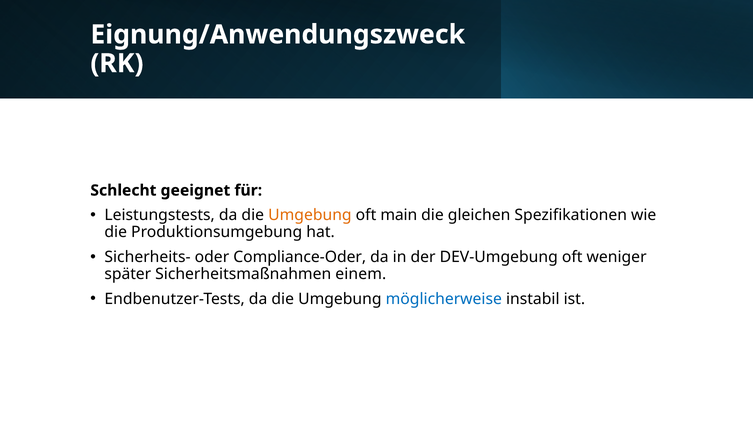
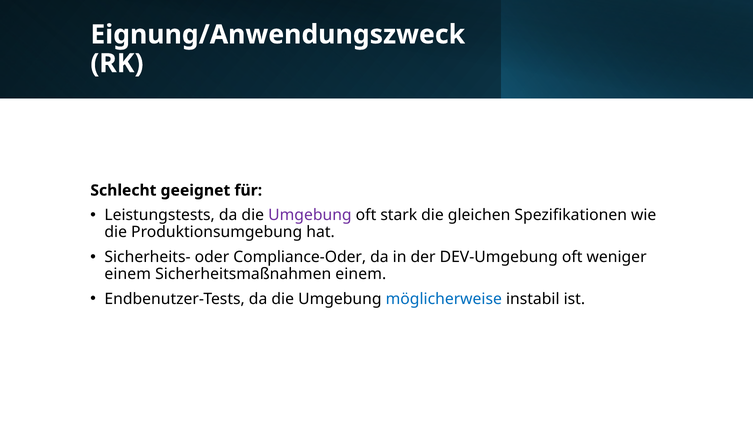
Umgebung at (310, 215) colour: orange -> purple
main: main -> stark
später at (128, 274): später -> einem
